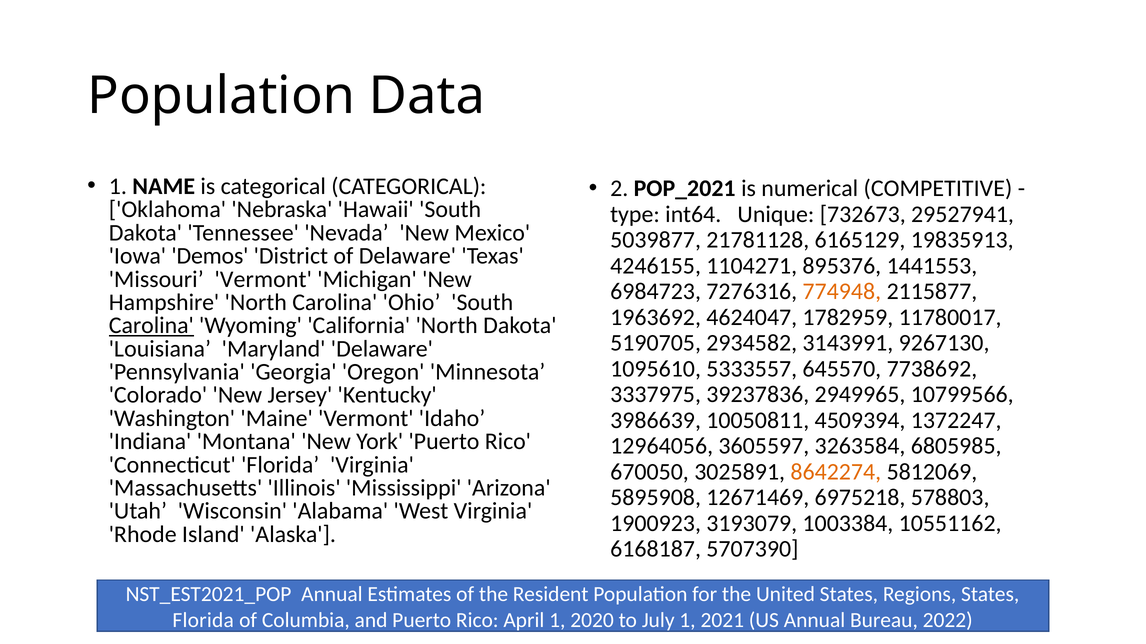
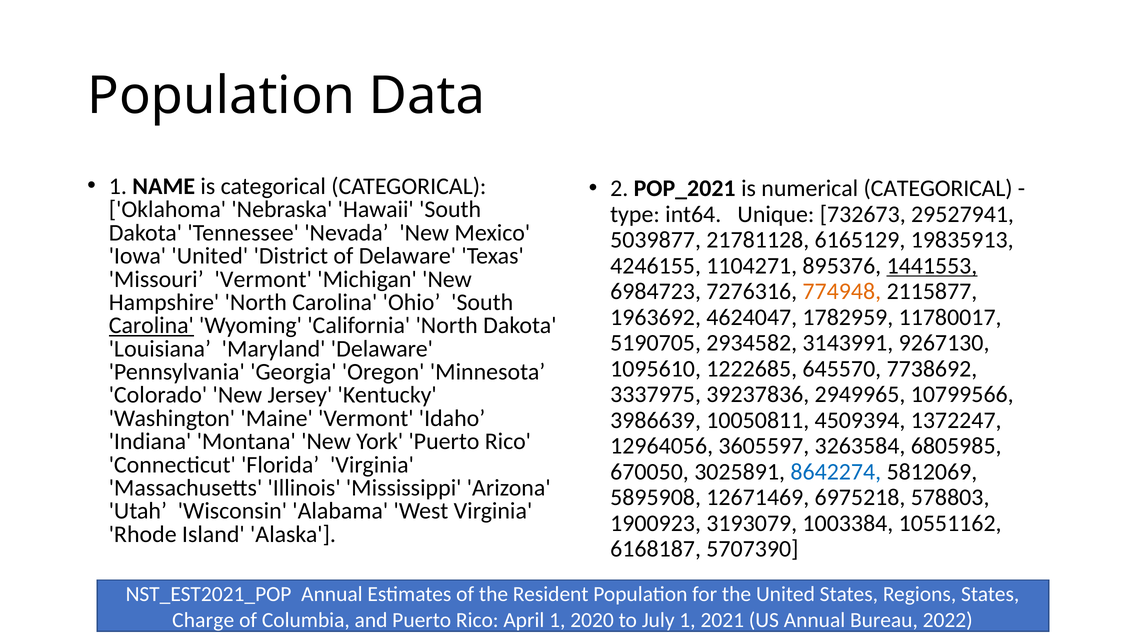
numerical COMPETITIVE: COMPETITIVE -> CATEGORICAL
Iowa Demos: Demos -> United
1441553 underline: none -> present
5333557: 5333557 -> 1222685
8642274 colour: orange -> blue
Florida at (203, 621): Florida -> Charge
